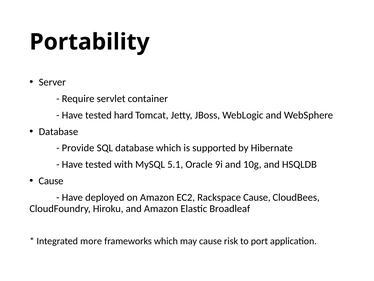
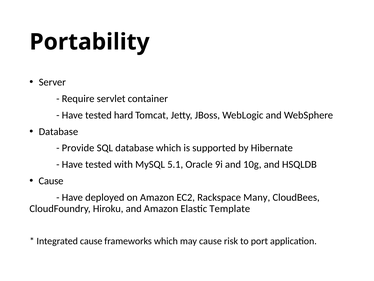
Rackspace Cause: Cause -> Many
Broadleaf: Broadleaf -> Template
Integrated more: more -> cause
